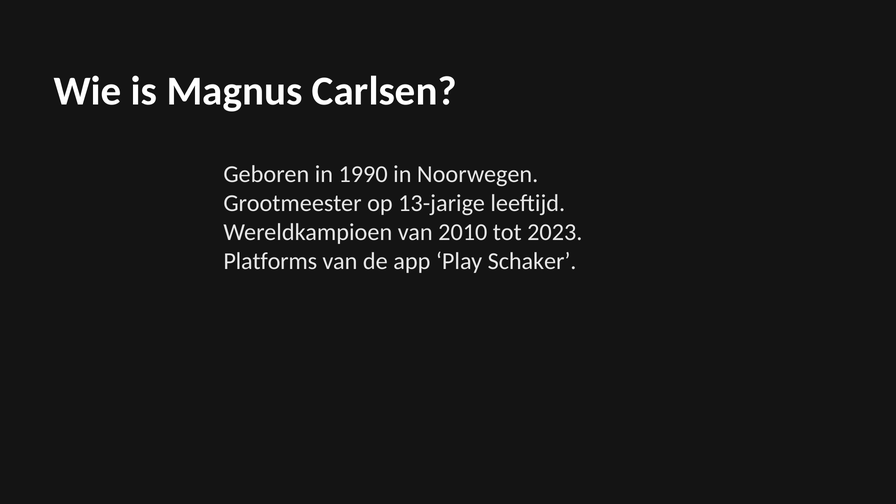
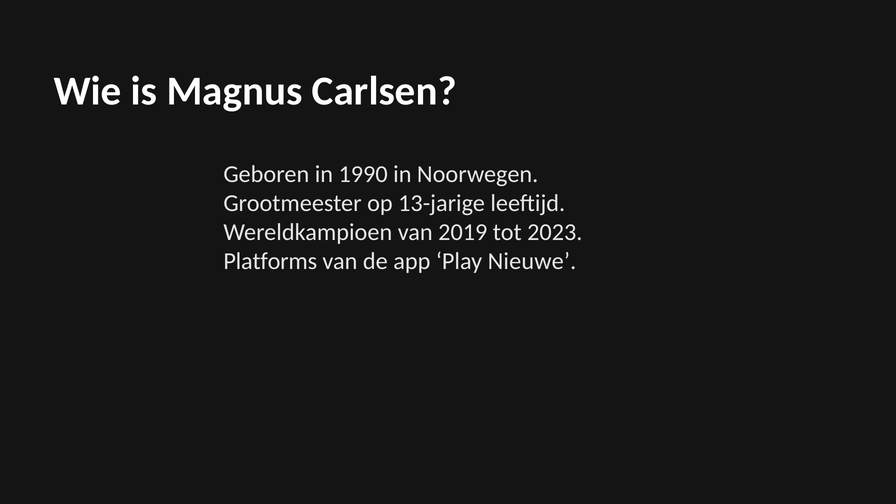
2010: 2010 -> 2019
Schaker: Schaker -> Nieuwe
